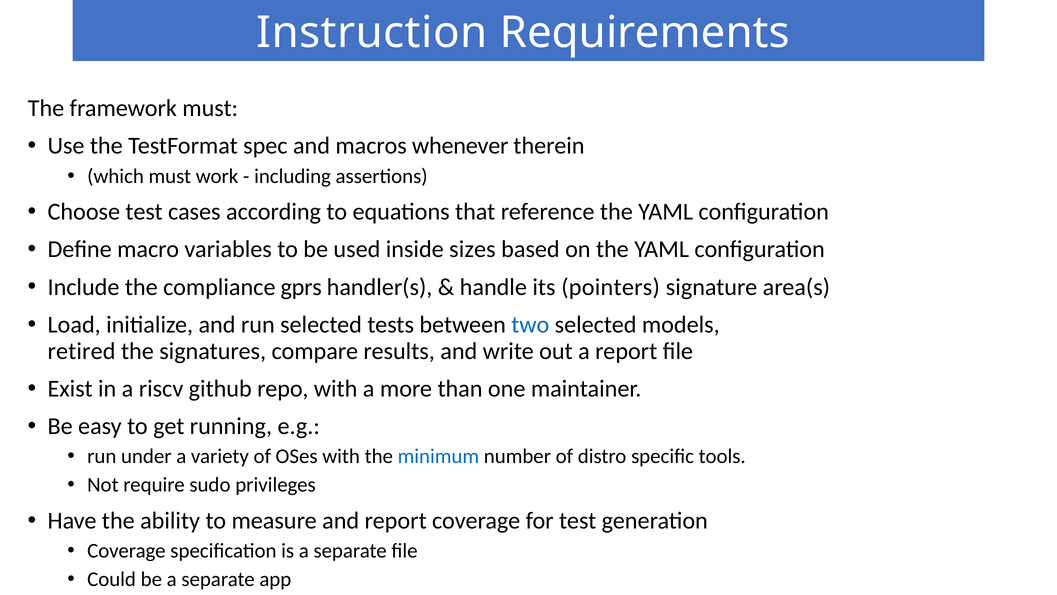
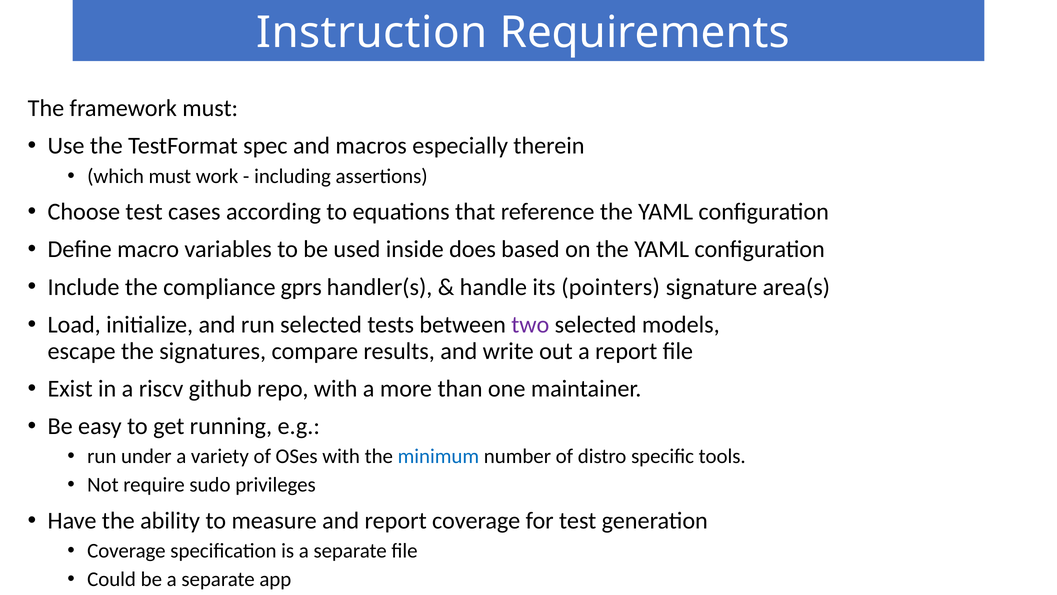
whenever: whenever -> especially
sizes: sizes -> does
two colour: blue -> purple
retired: retired -> escape
